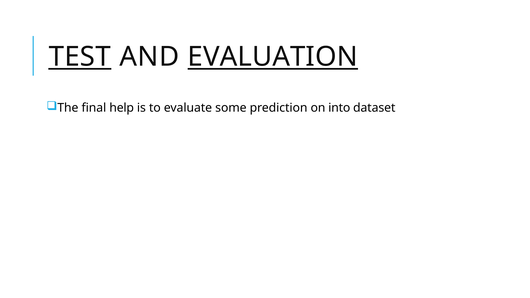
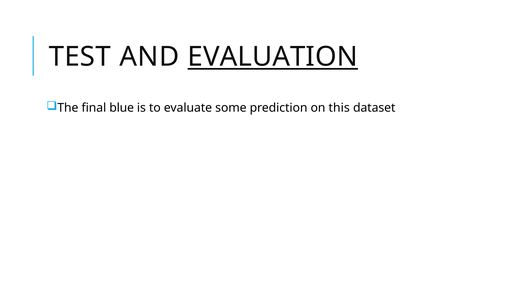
TEST underline: present -> none
help: help -> blue
into: into -> this
